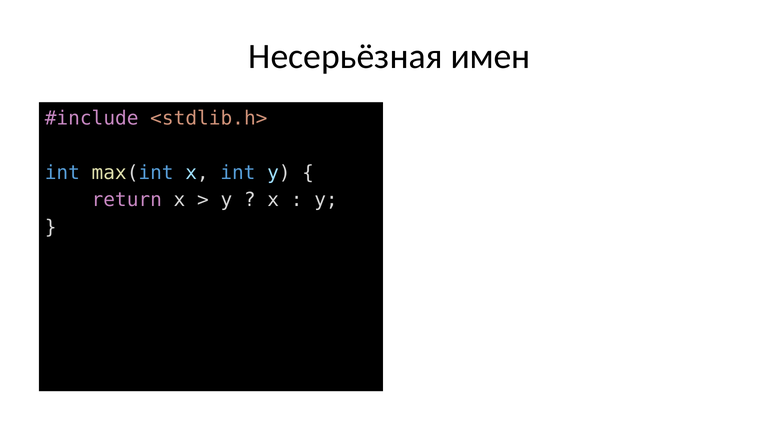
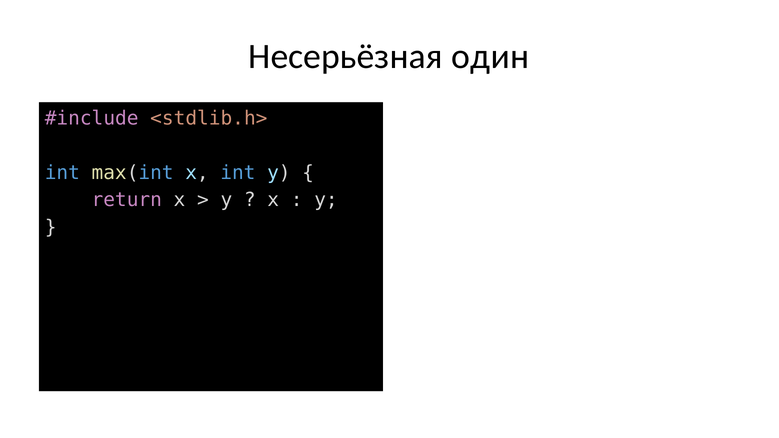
имен: имен -> один
